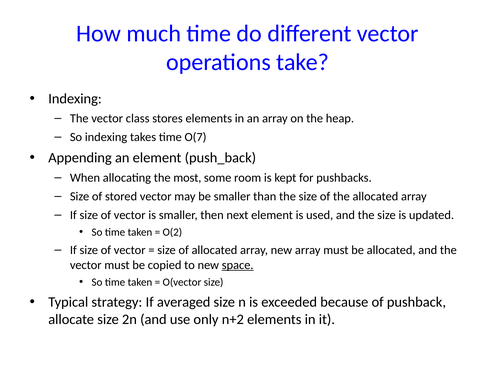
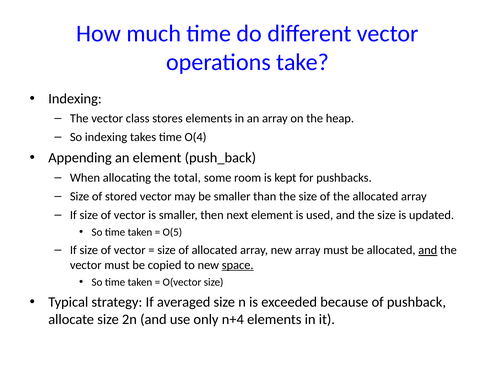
O(7: O(7 -> O(4
most: most -> total
O(2: O(2 -> O(5
and at (428, 250) underline: none -> present
n+2: n+2 -> n+4
